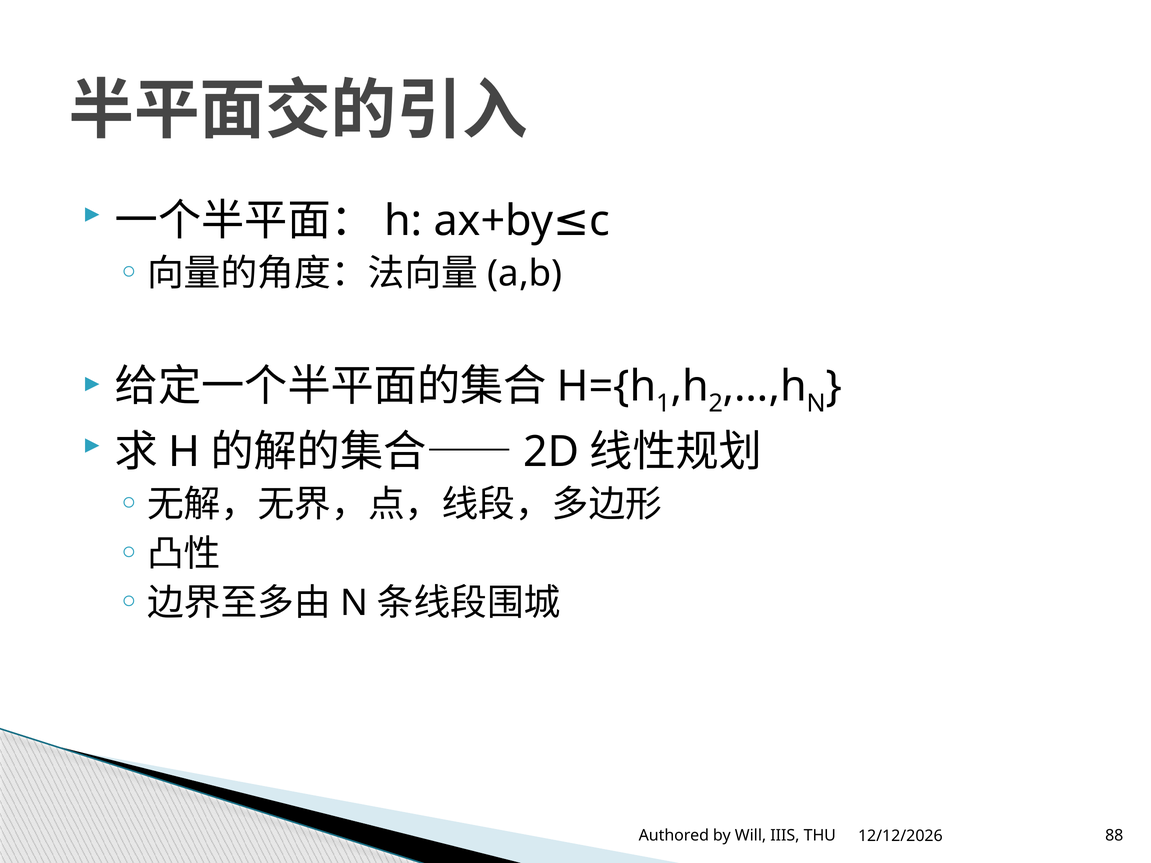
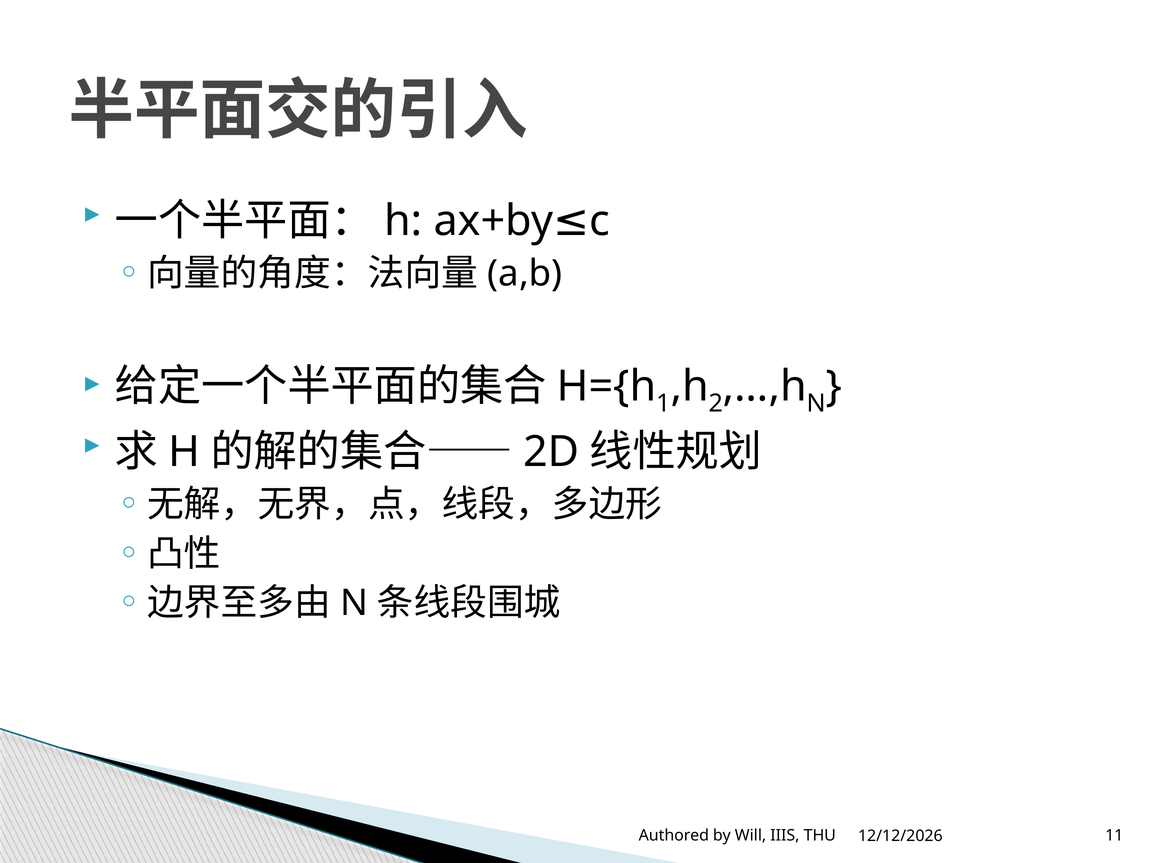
88: 88 -> 11
